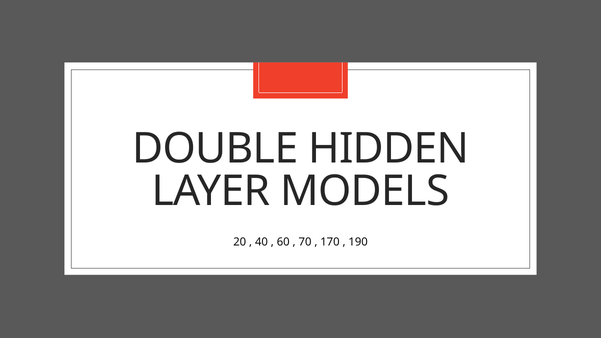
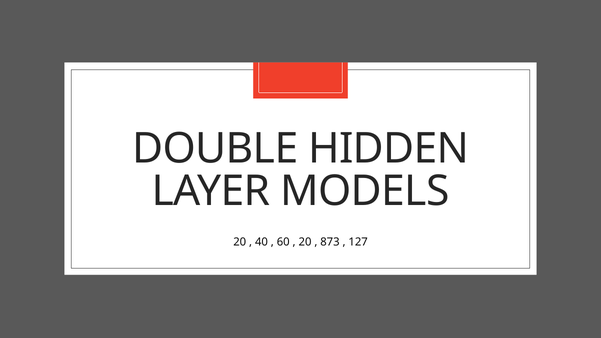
70 at (305, 242): 70 -> 20
170: 170 -> 873
190: 190 -> 127
